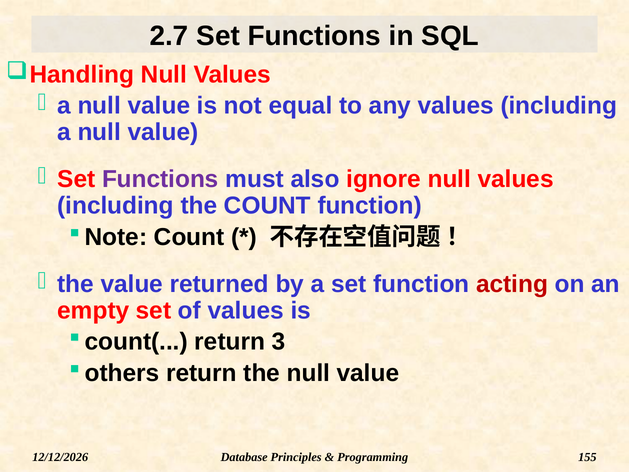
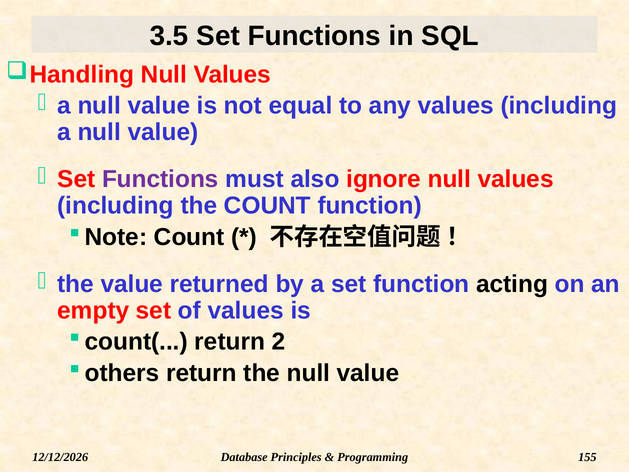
2.7: 2.7 -> 3.5
acting colour: red -> black
3: 3 -> 2
